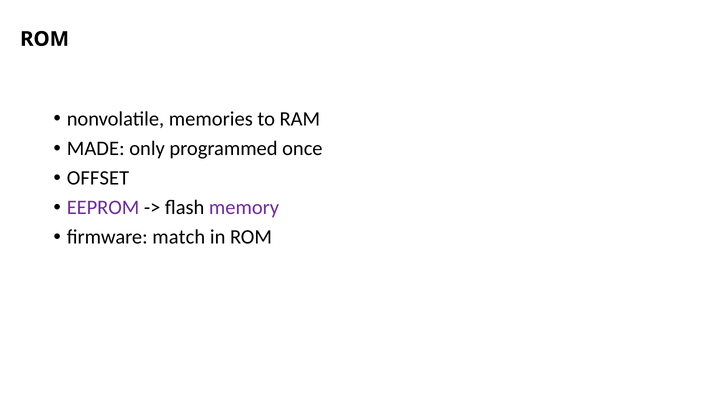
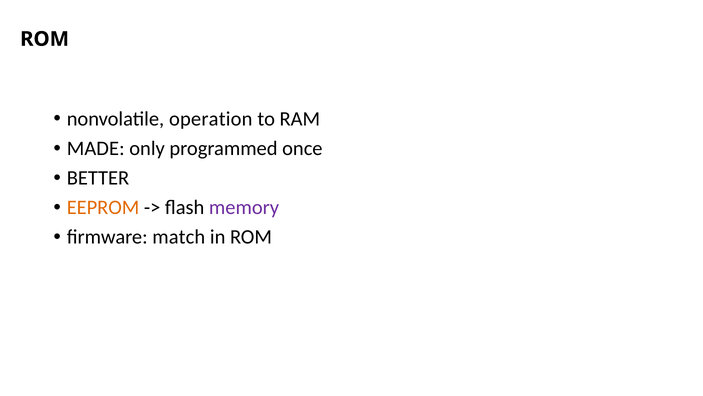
memories: memories -> operation
OFFSET: OFFSET -> BETTER
EEPROM colour: purple -> orange
